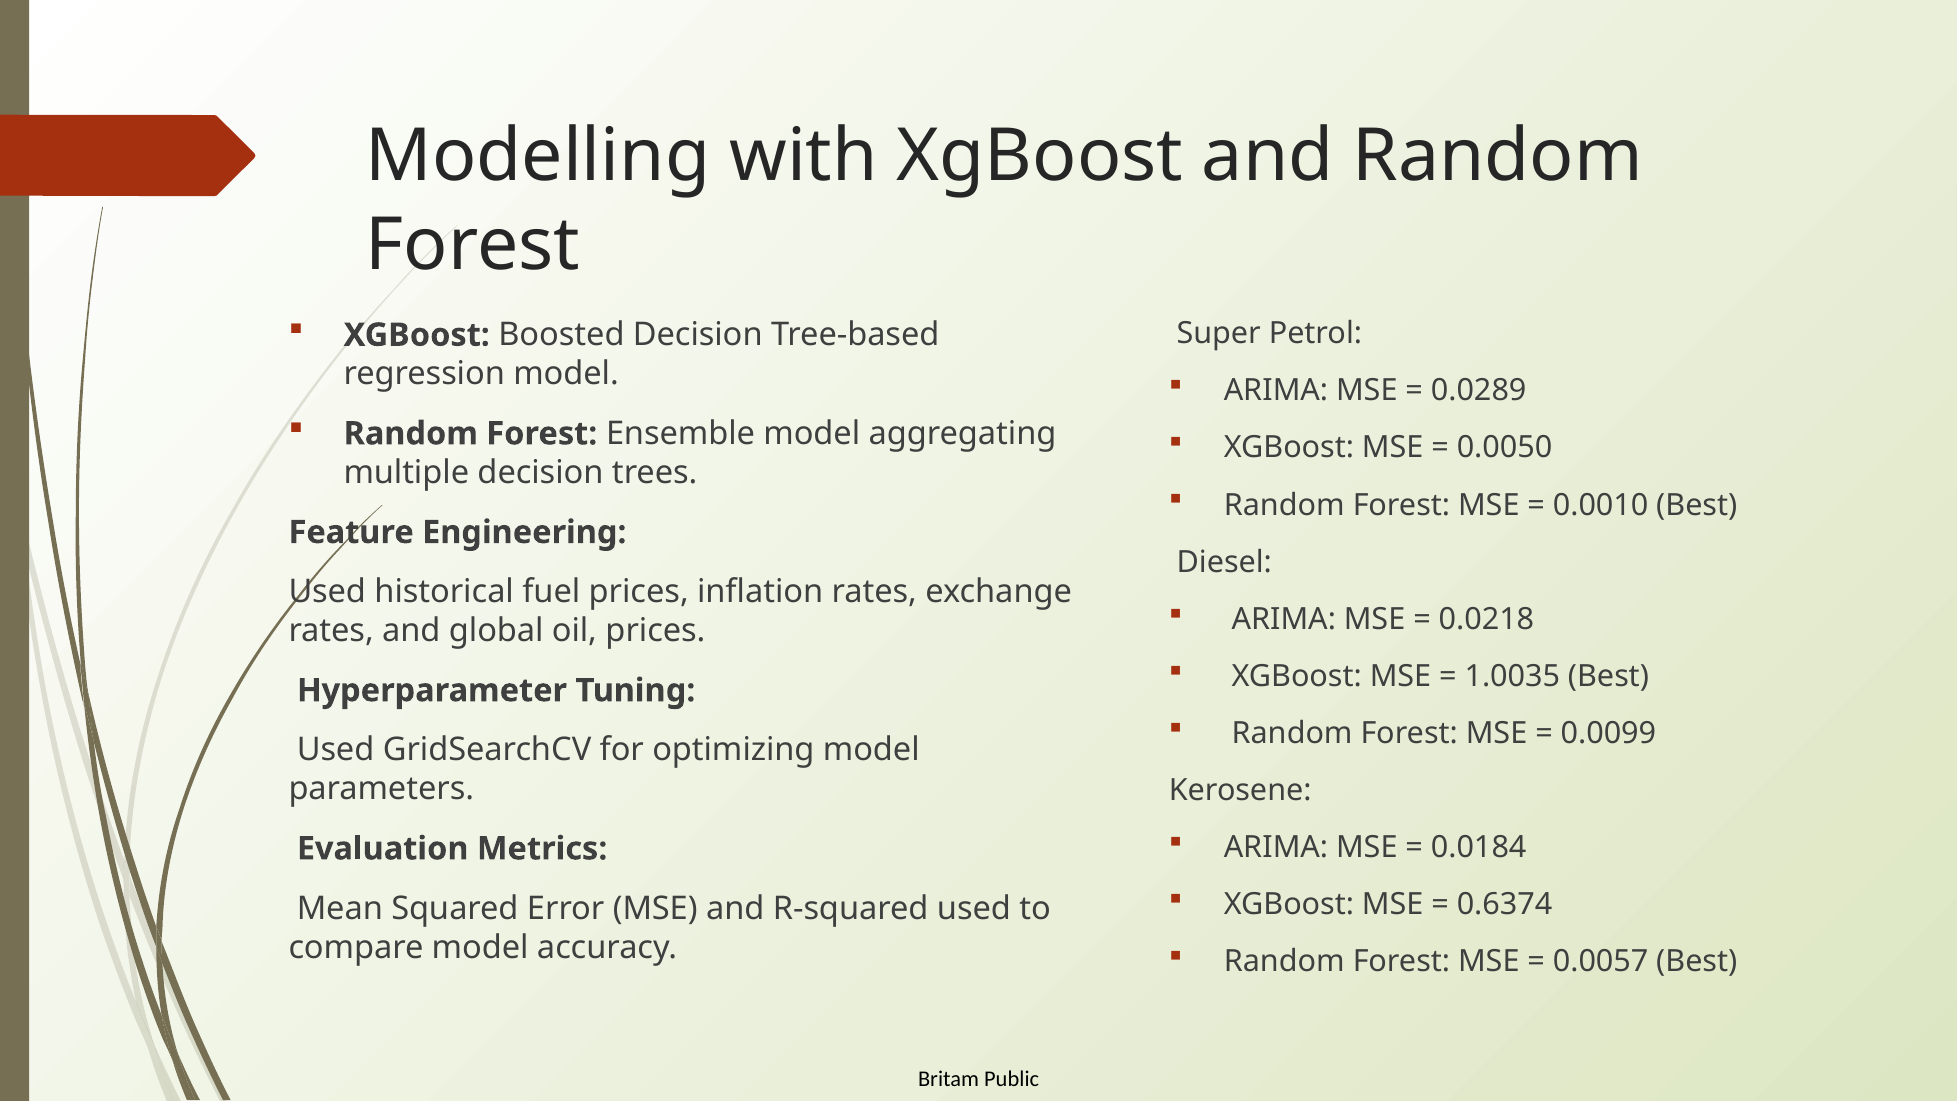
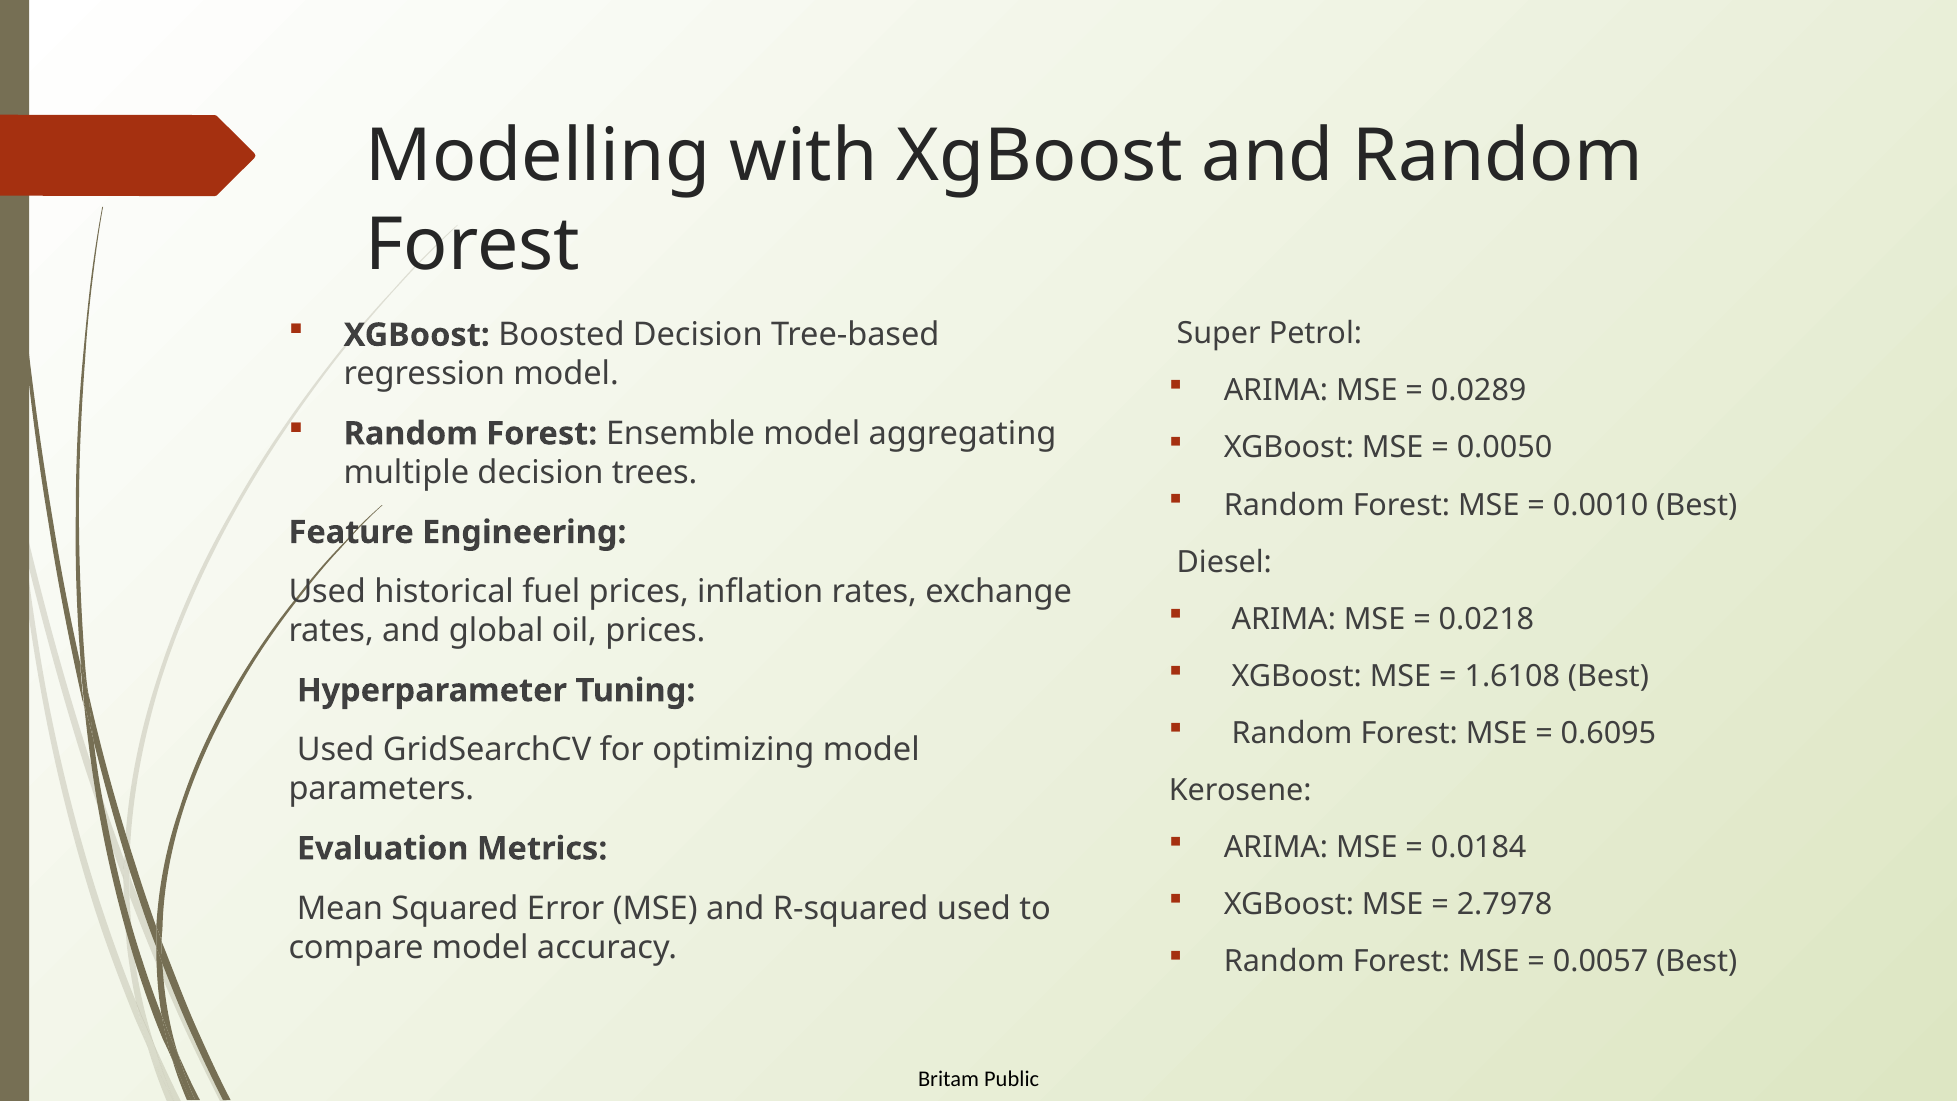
1.0035: 1.0035 -> 1.6108
0.0099: 0.0099 -> 0.6095
0.6374: 0.6374 -> 2.7978
